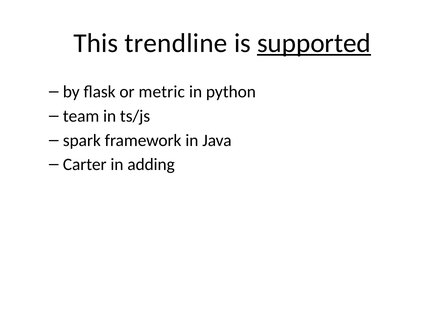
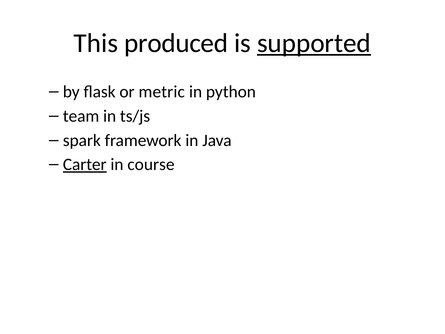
trendline: trendline -> produced
Carter underline: none -> present
adding: adding -> course
